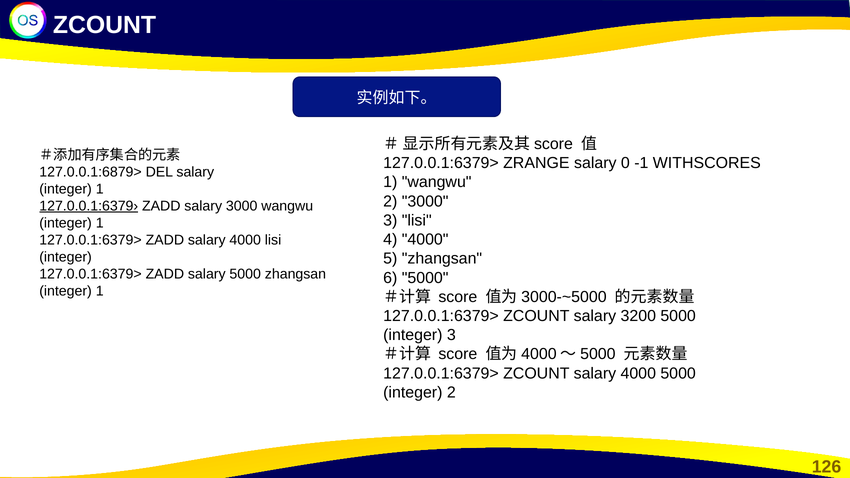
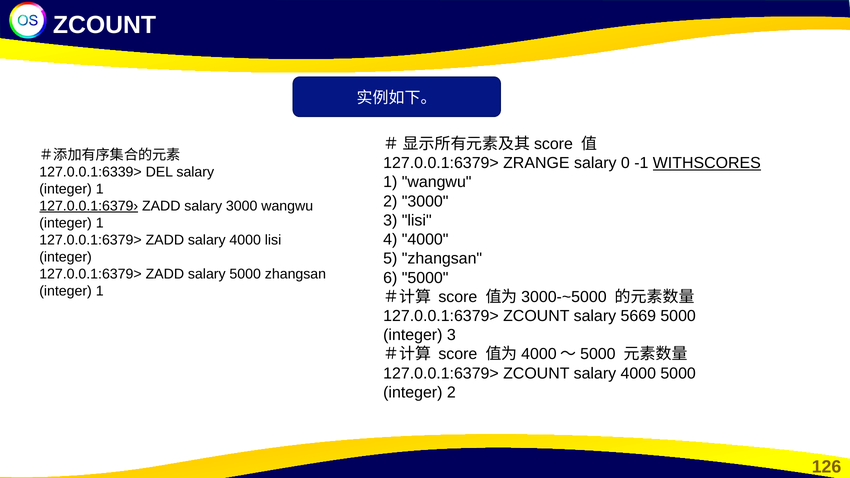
WITHSCORES underline: none -> present
127.0.0.1:6879>: 127.0.0.1:6879> -> 127.0.0.1:6339>
3200: 3200 -> 5669
